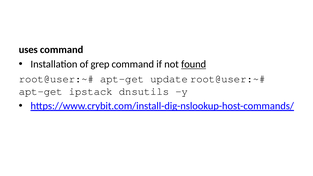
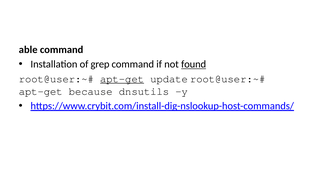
uses: uses -> able
apt-get at (122, 79) underline: none -> present
ipstack: ipstack -> because
